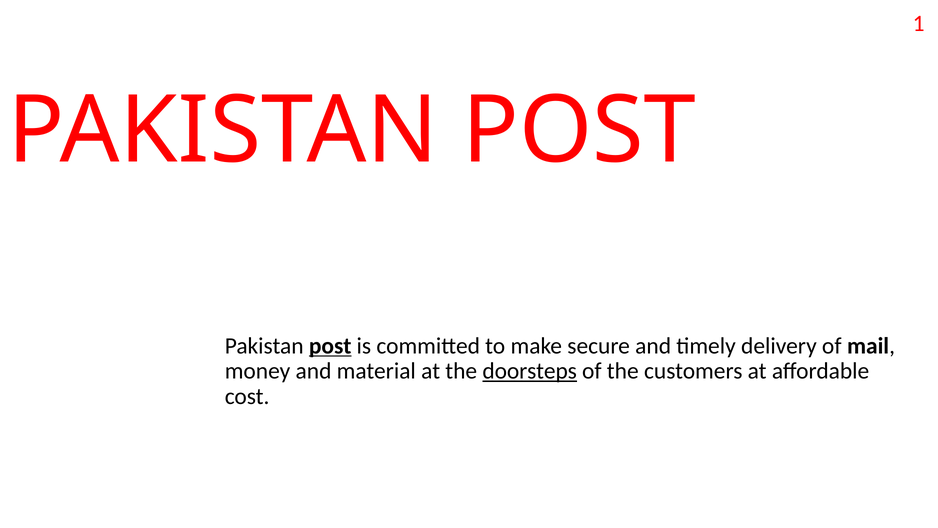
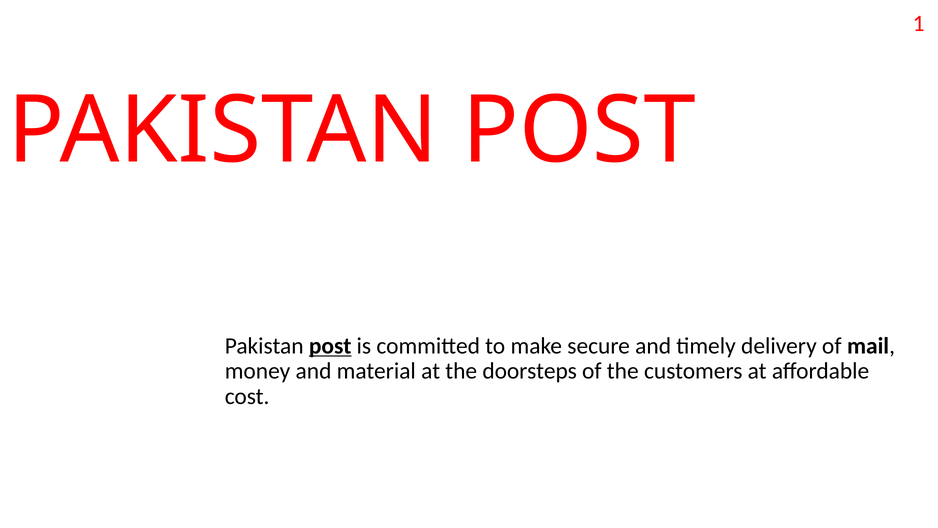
doorsteps underline: present -> none
